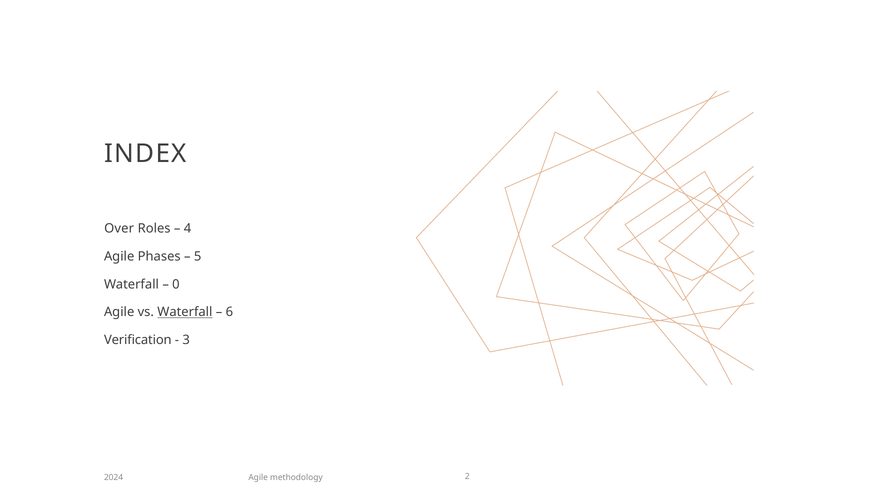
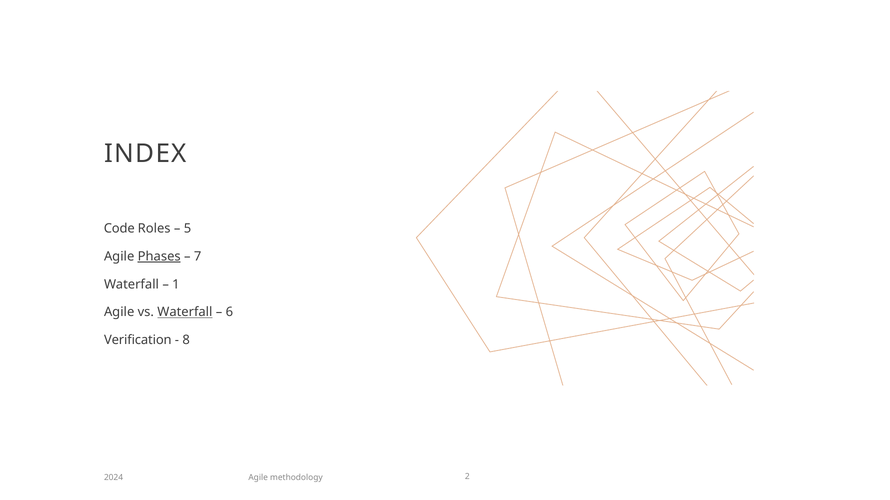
Over: Over -> Code
4: 4 -> 5
Phases underline: none -> present
5: 5 -> 7
0: 0 -> 1
3: 3 -> 8
